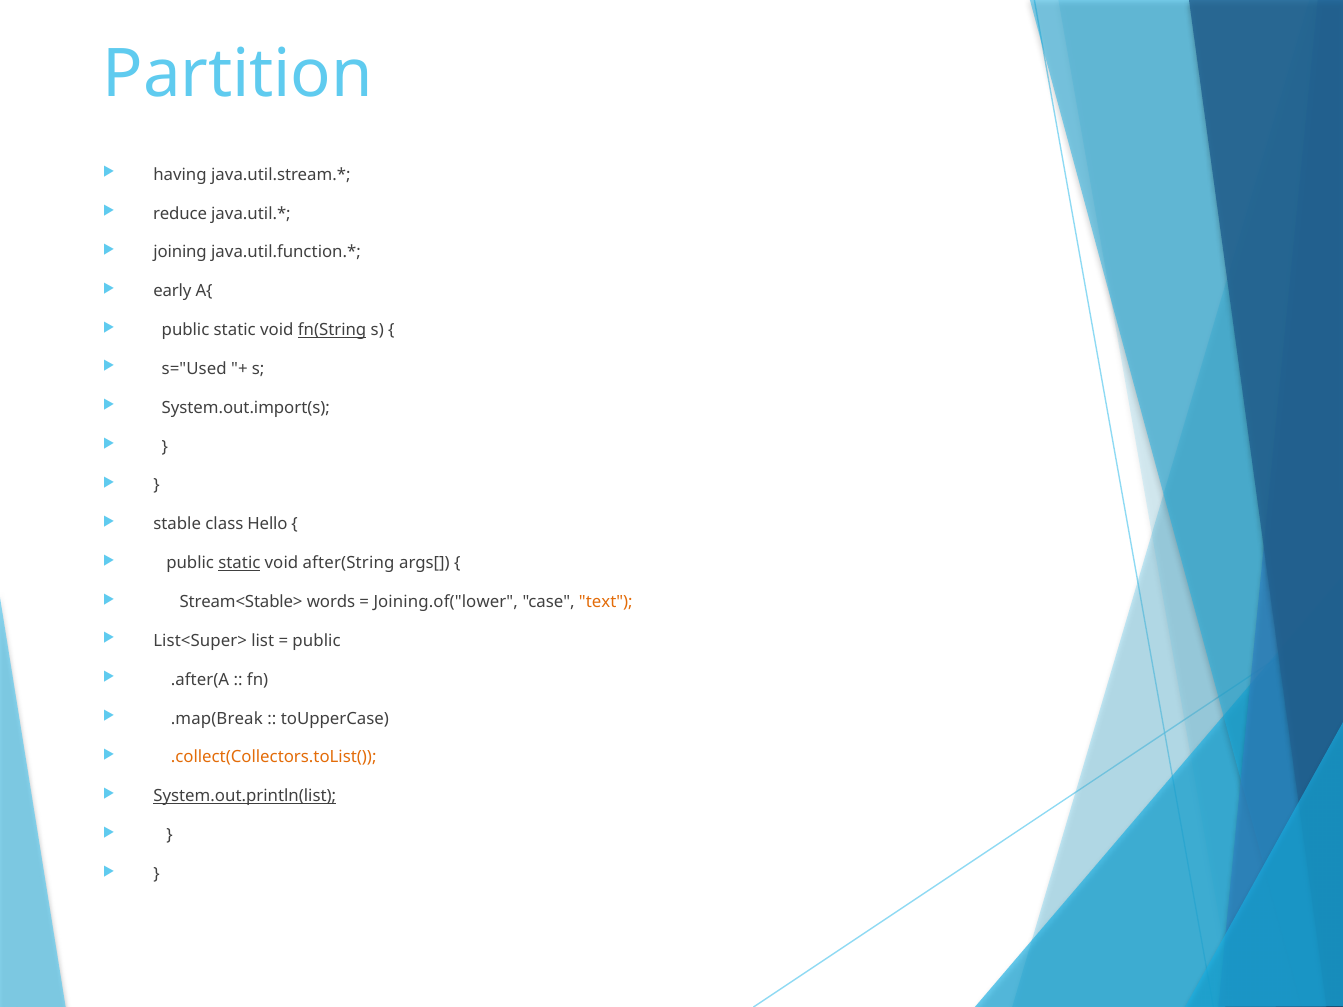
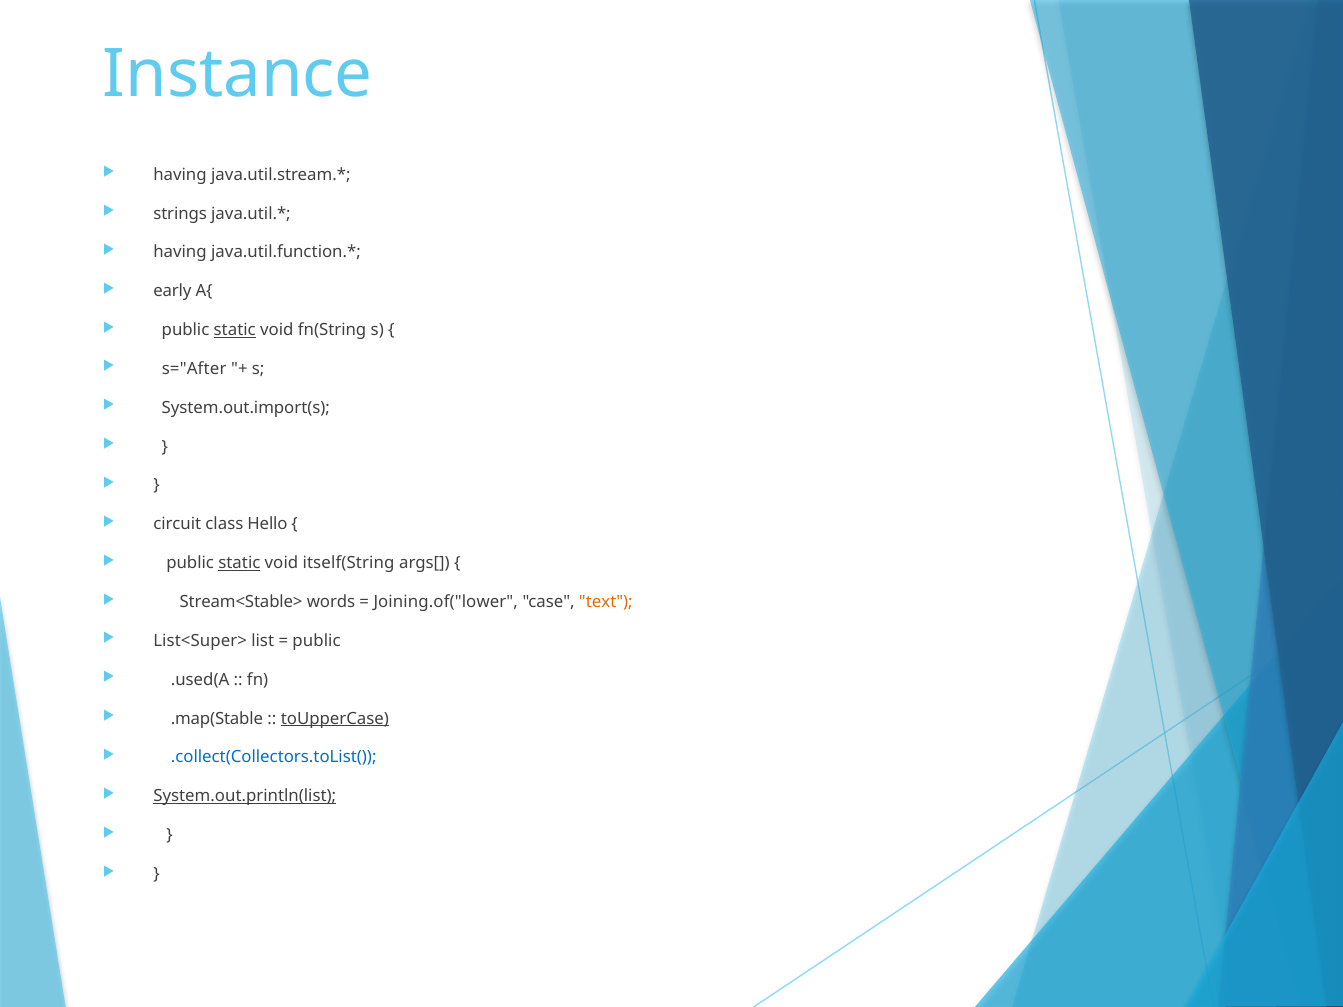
Partition: Partition -> Instance
reduce: reduce -> strings
joining at (180, 252): joining -> having
static at (235, 330) underline: none -> present
fn(String underline: present -> none
s="Used: s="Used -> s="After
stable: stable -> circuit
after(String: after(String -> itself(String
.after(A: .after(A -> .used(A
.map(Break: .map(Break -> .map(Stable
toUpperCase underline: none -> present
.collect(Collectors.toList( colour: orange -> blue
